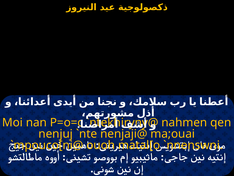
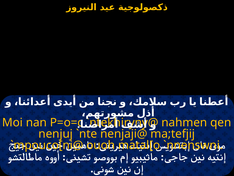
ma;ouai: ma;ouai -> ma;tefjij
